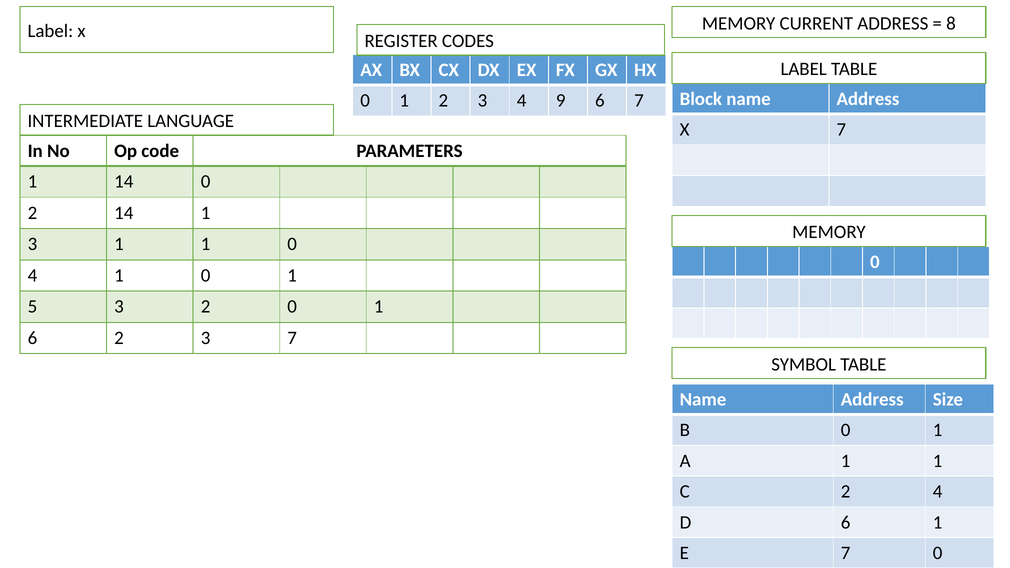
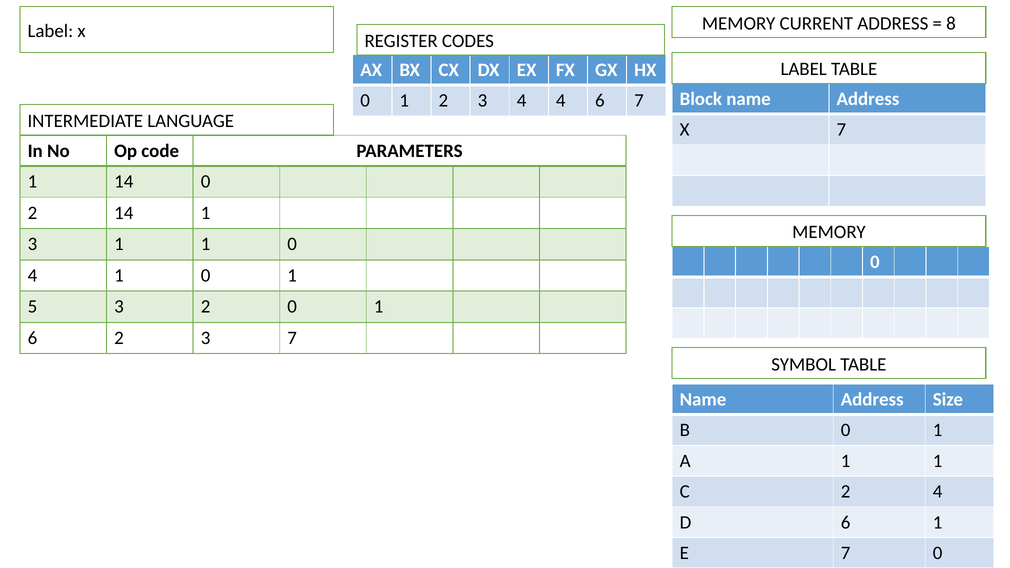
4 9: 9 -> 4
